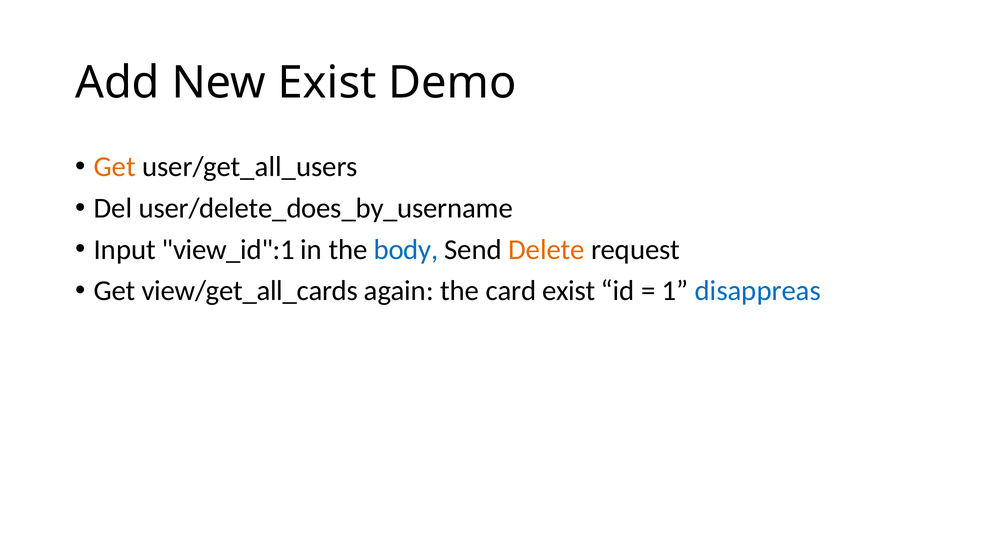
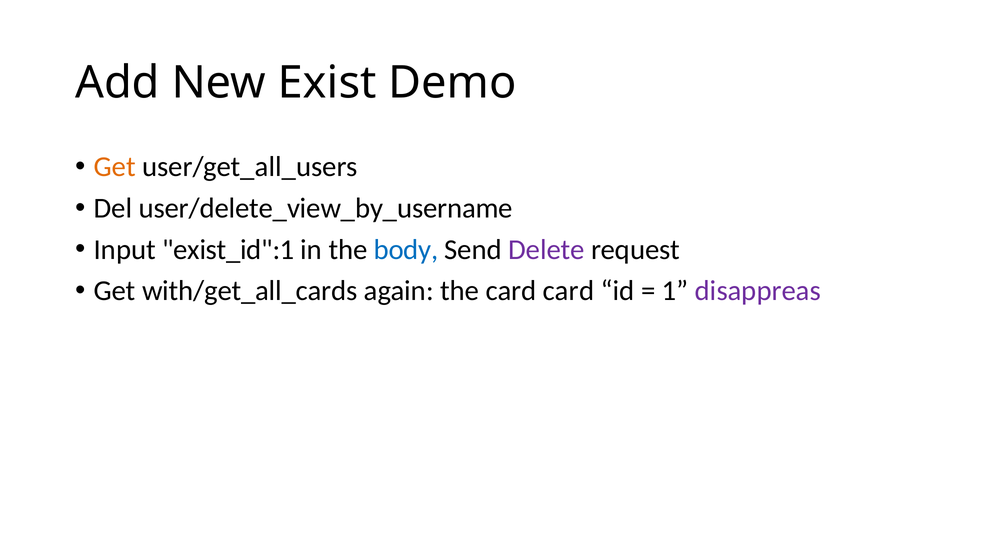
user/delete_does_by_username: user/delete_does_by_username -> user/delete_view_by_username
view_id":1: view_id":1 -> exist_id":1
Delete colour: orange -> purple
view/get_all_cards: view/get_all_cards -> with/get_all_cards
card exist: exist -> card
disappreas colour: blue -> purple
